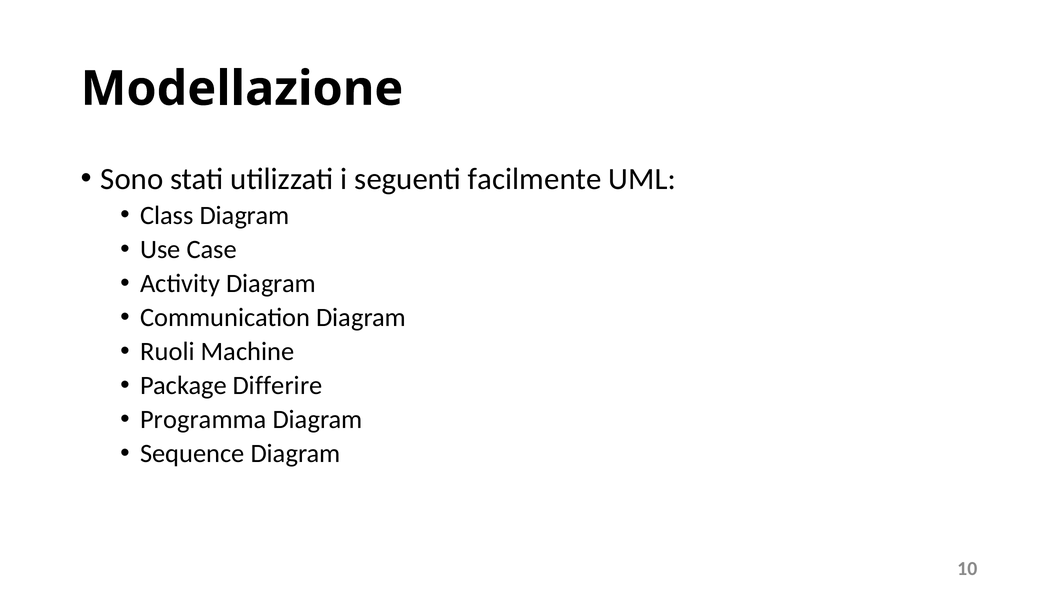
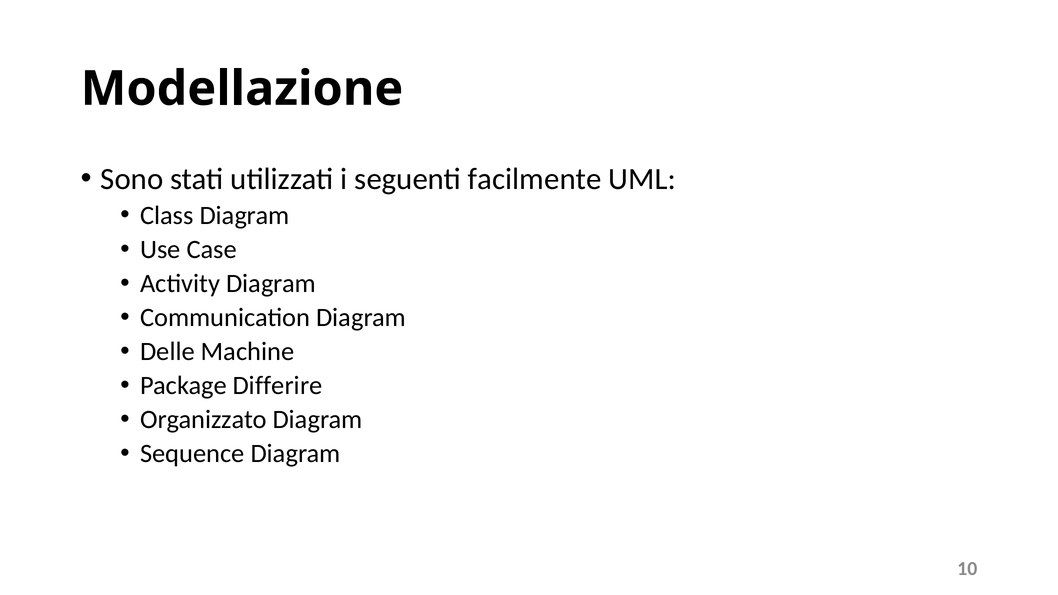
Ruoli: Ruoli -> Delle
Programma: Programma -> Organizzato
